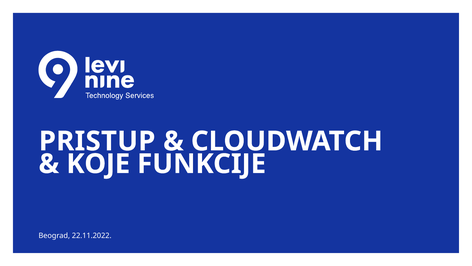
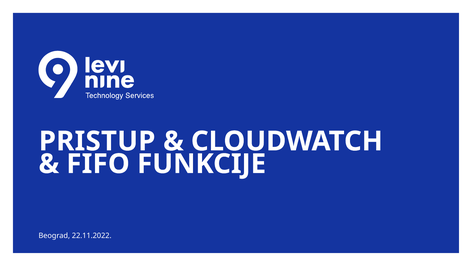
KOJE: KOJE -> FIFO
